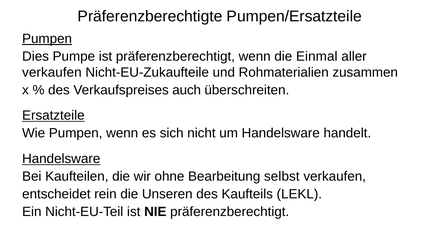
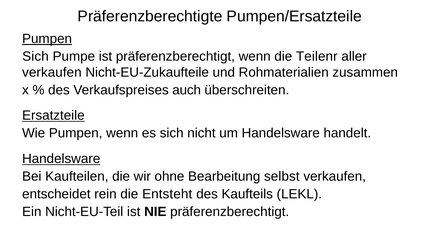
Dies at (36, 56): Dies -> Sich
Einmal: Einmal -> Teilenr
Unseren: Unseren -> Entsteht
